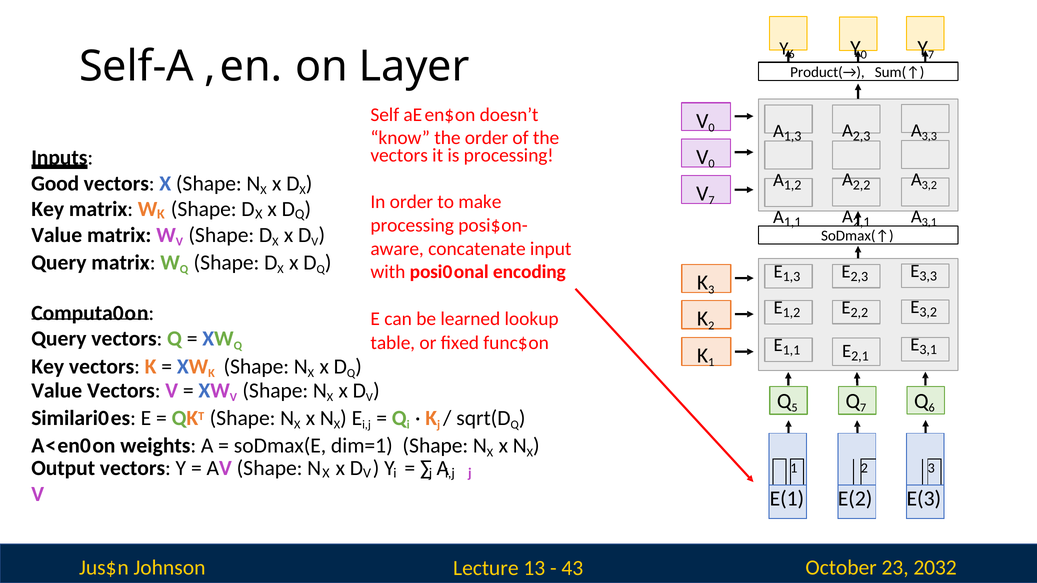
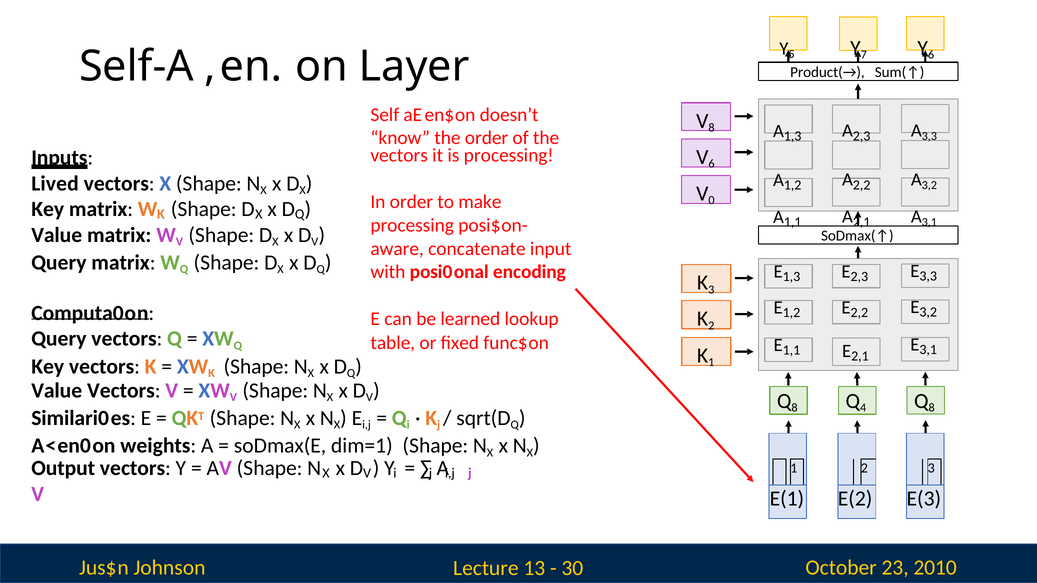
Y 6: 6 -> 5
Y 0: 0 -> 7
Y 7: 7 -> 6
0 at (712, 128): 0 -> 8
0 at (712, 164): 0 -> 6
Good: Good -> Lived
V 7: 7 -> 0
5 at (795, 408): 5 -> 8
Q 7: 7 -> 4
6 at (932, 408): 6 -> 8
2032: 2032 -> 2010
43: 43 -> 30
